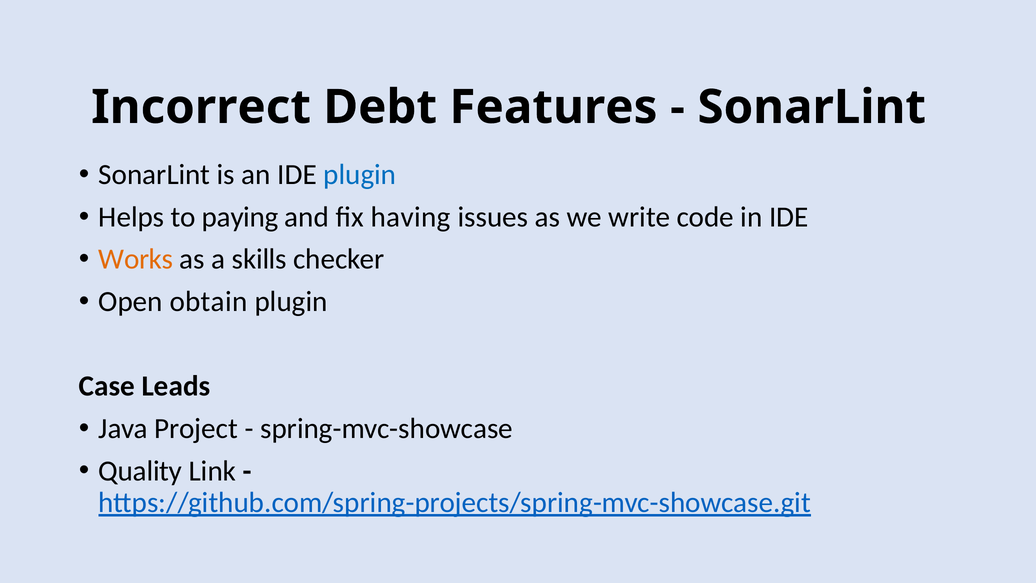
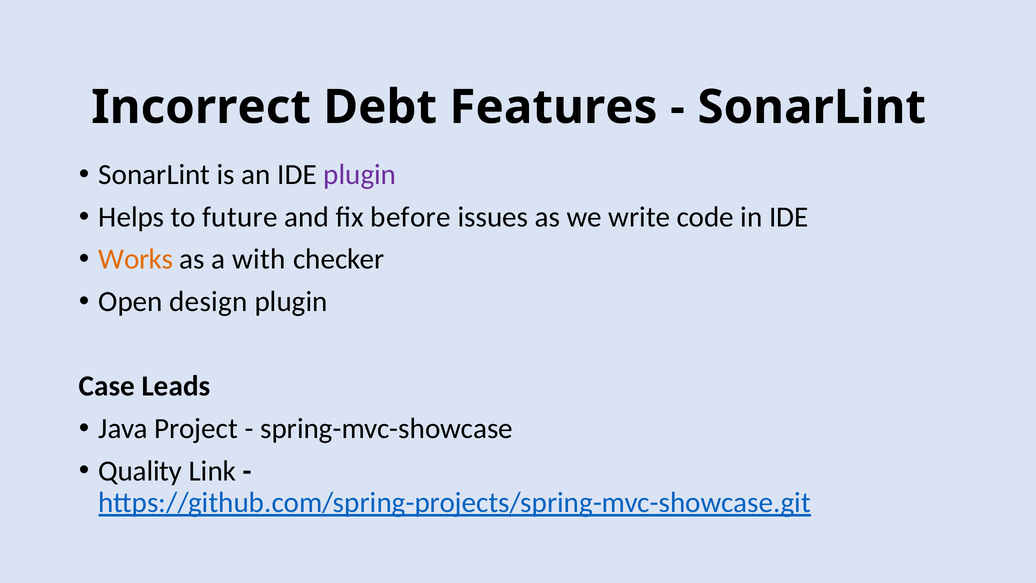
plugin at (360, 175) colour: blue -> purple
paying: paying -> future
having: having -> before
skills: skills -> with
obtain: obtain -> design
